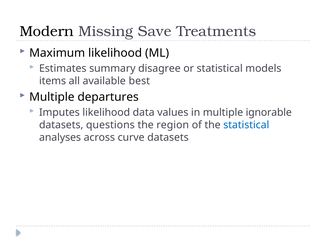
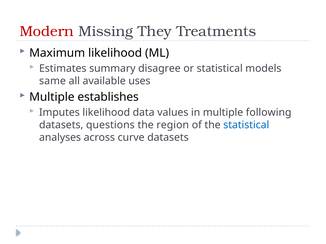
Modern colour: black -> red
Save: Save -> They
items: items -> same
best: best -> uses
departures: departures -> establishes
ignorable: ignorable -> following
